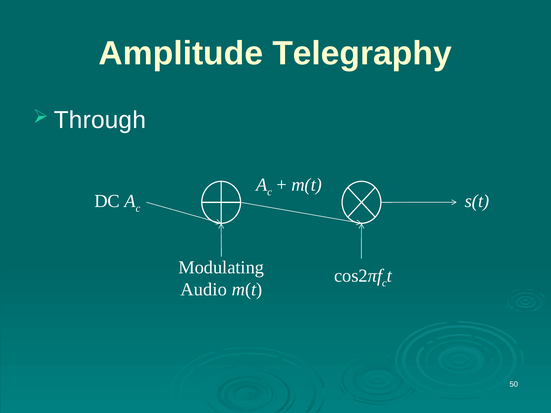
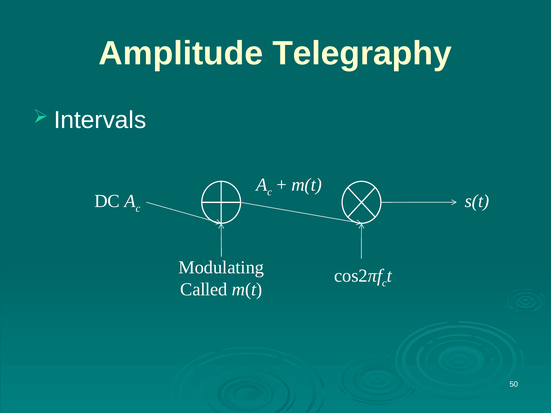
Through: Through -> Intervals
Audio: Audio -> Called
